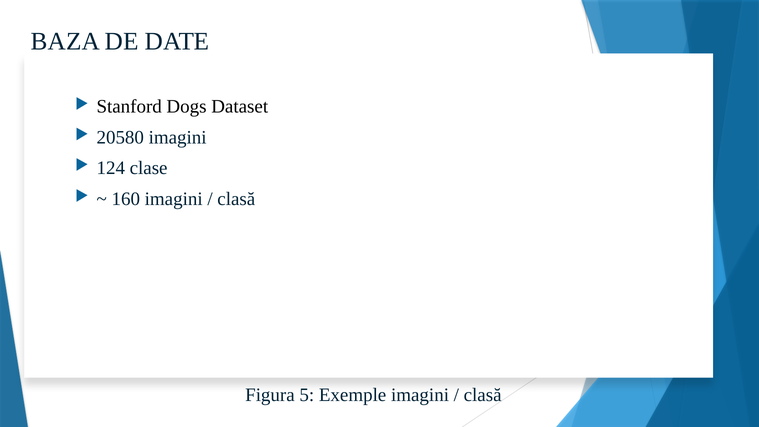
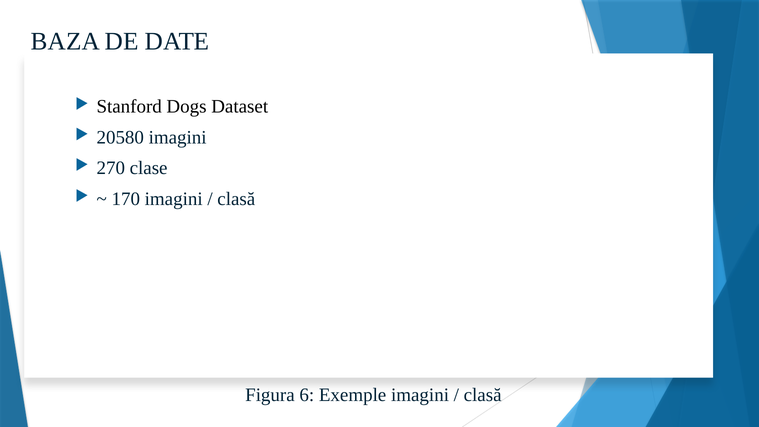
124: 124 -> 270
160: 160 -> 170
5: 5 -> 6
